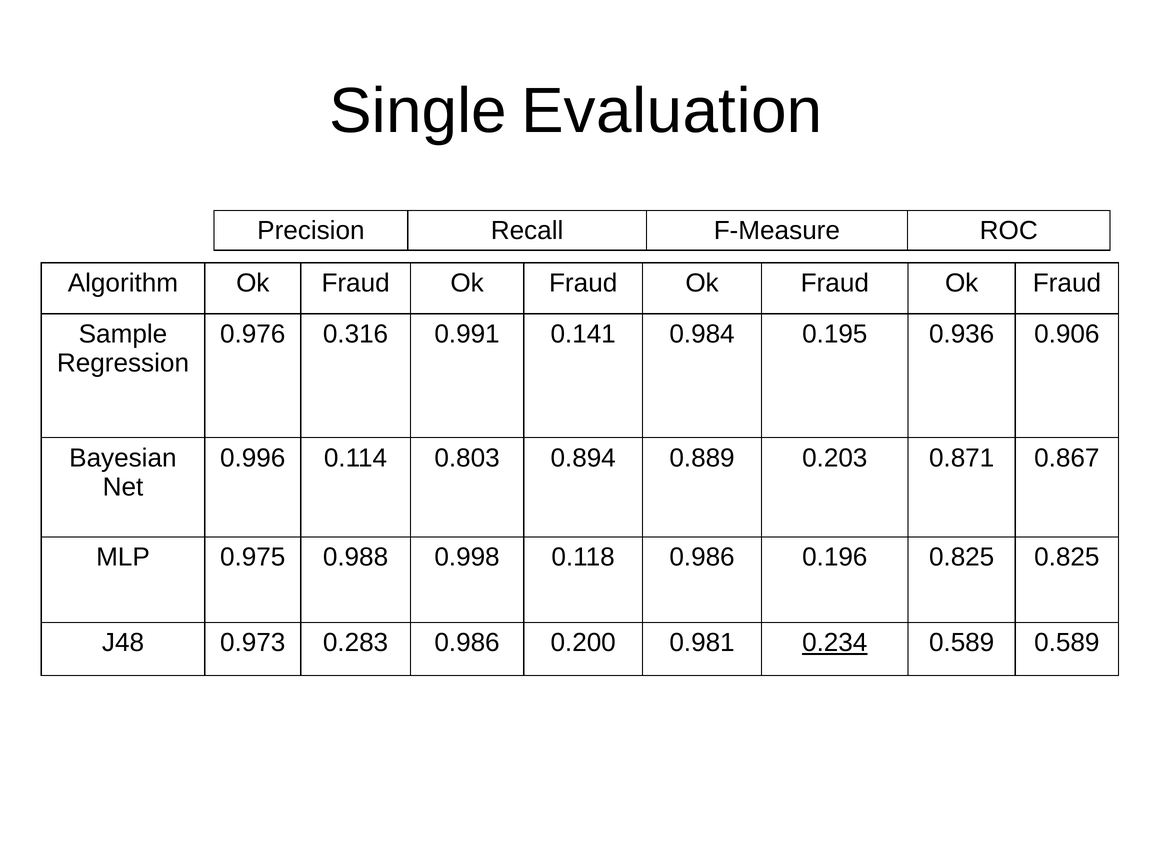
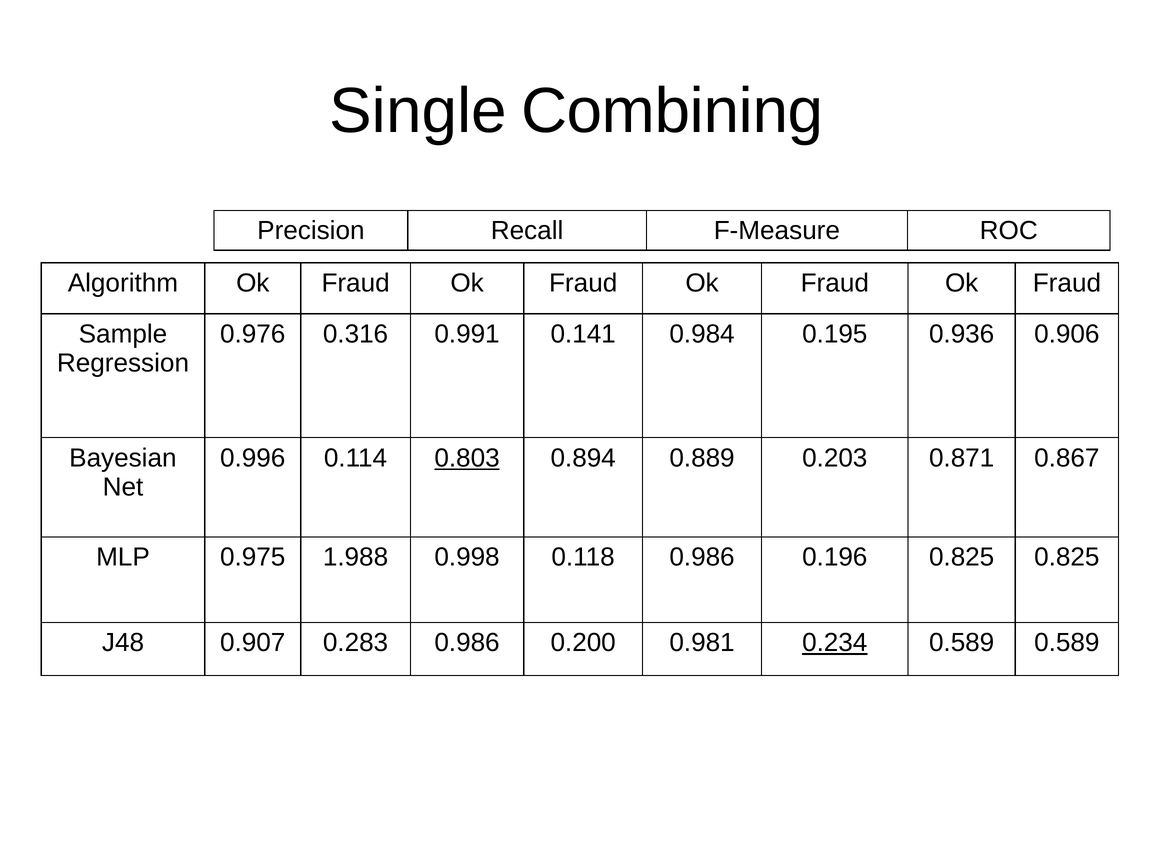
Evaluation: Evaluation -> Combining
0.803 underline: none -> present
0.988: 0.988 -> 1.988
0.973: 0.973 -> 0.907
